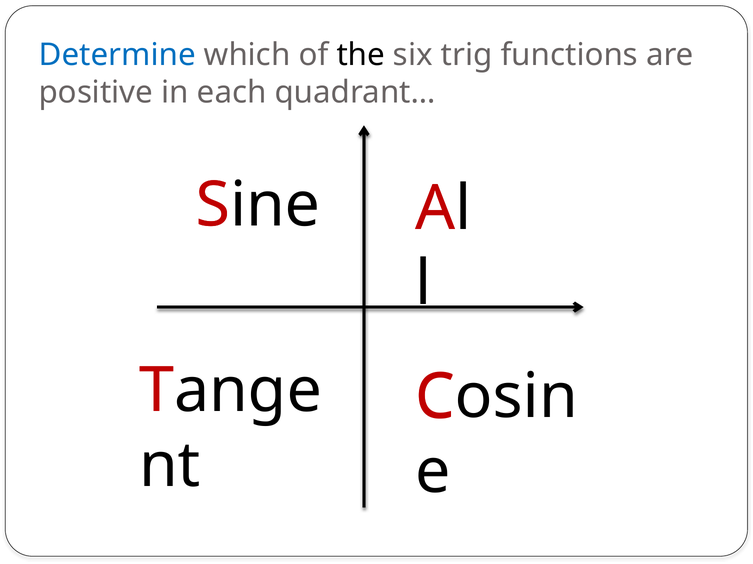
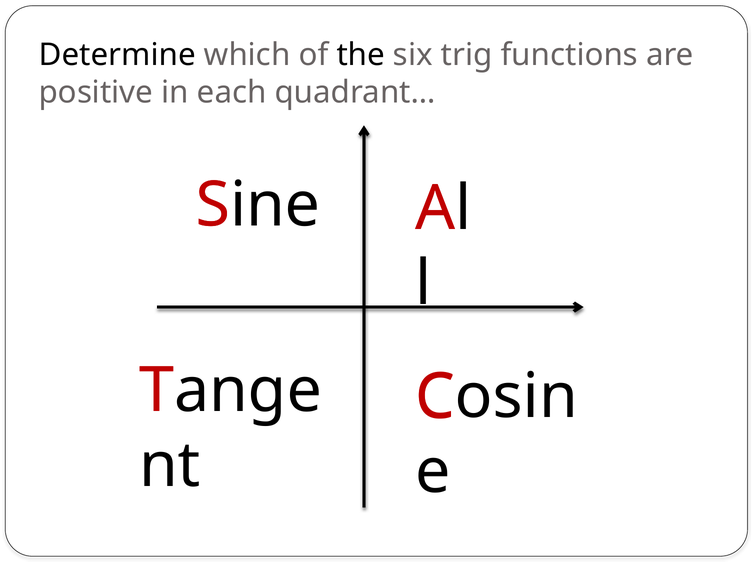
Determine colour: blue -> black
